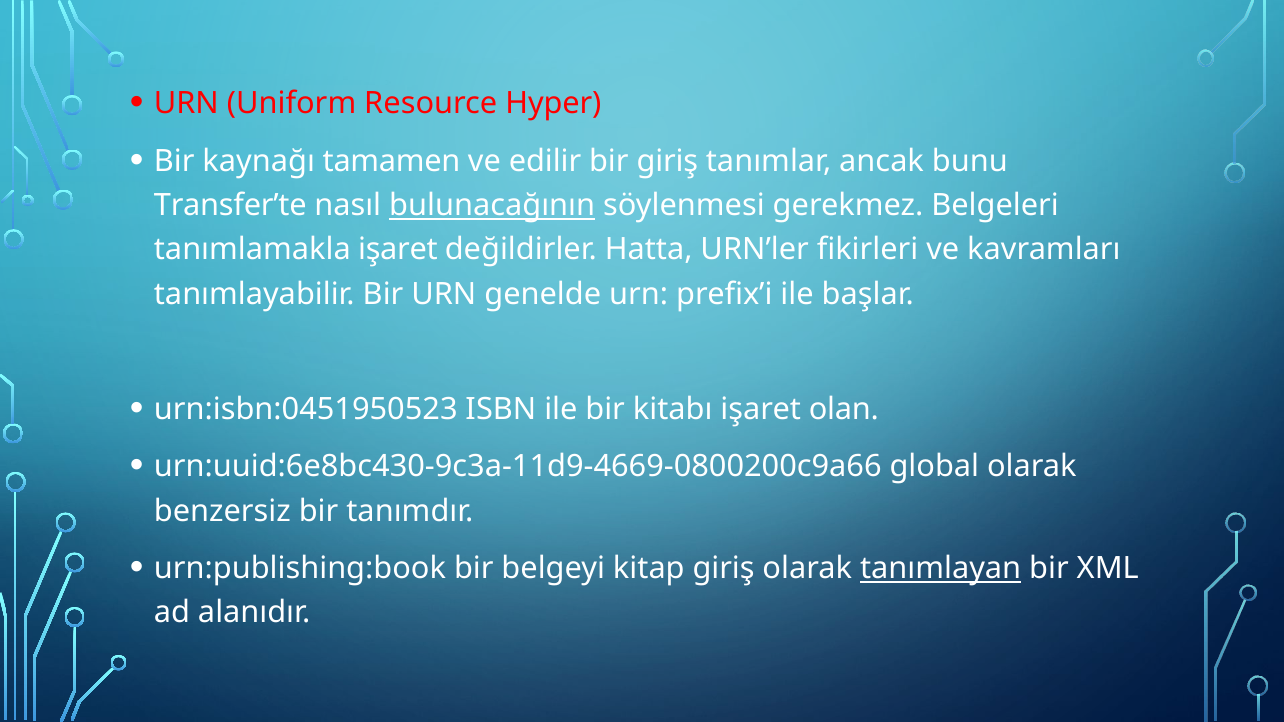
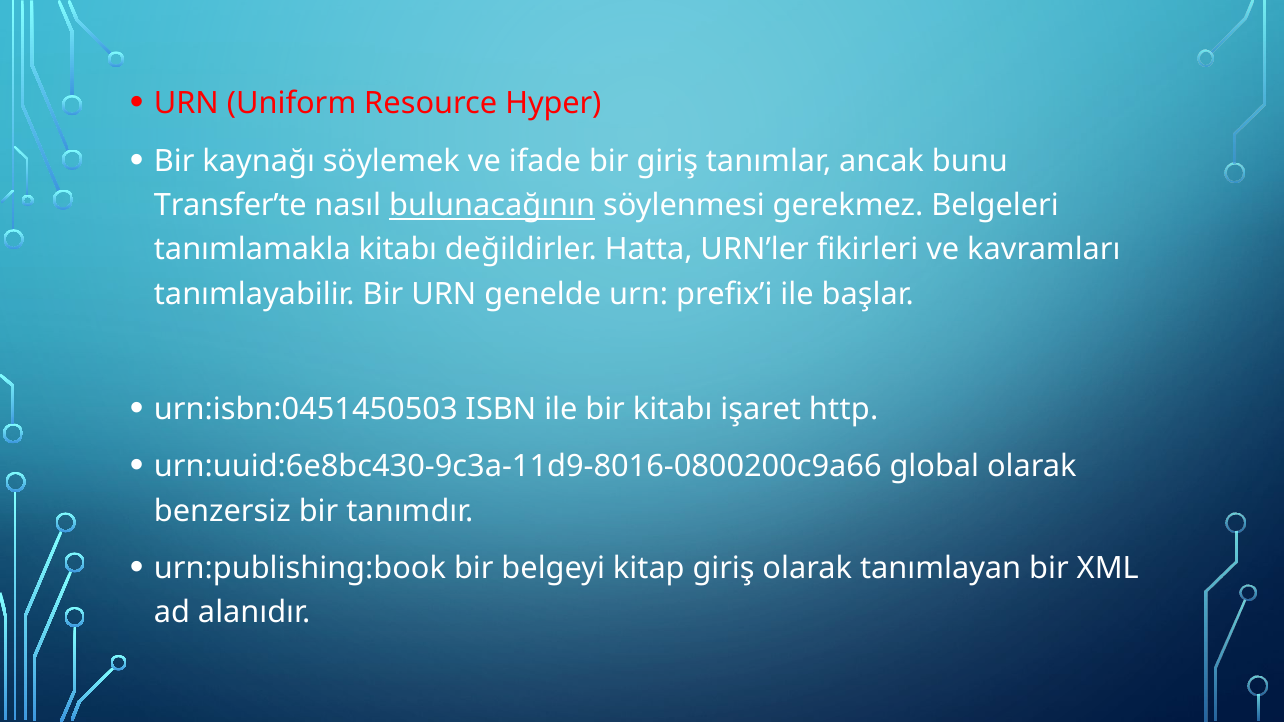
tamamen: tamamen -> söylemek
edilir: edilir -> ifade
tanımlamakla işaret: işaret -> kitabı
urn:isbn:0451950523: urn:isbn:0451950523 -> urn:isbn:0451450503
olan: olan -> http
urn:uuid:6e8bc430-9c3a-11d9-4669-0800200c9a66: urn:uuid:6e8bc430-9c3a-11d9-4669-0800200c9a66 -> urn:uuid:6e8bc430-9c3a-11d9-8016-0800200c9a66
tanımlayan underline: present -> none
